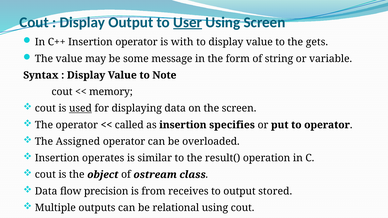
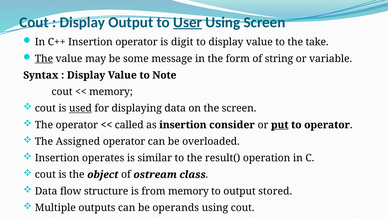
with: with -> digit
gets: gets -> take
The at (44, 59) underline: none -> present
specifies: specifies -> consider
put underline: none -> present
precision: precision -> structure
from receives: receives -> memory
relational: relational -> operands
